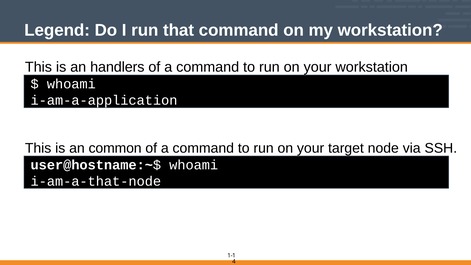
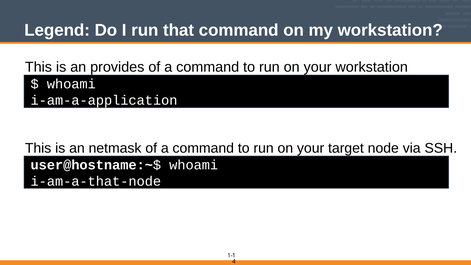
handlers: handlers -> provides
common: common -> netmask
